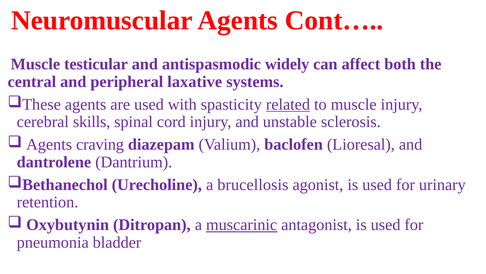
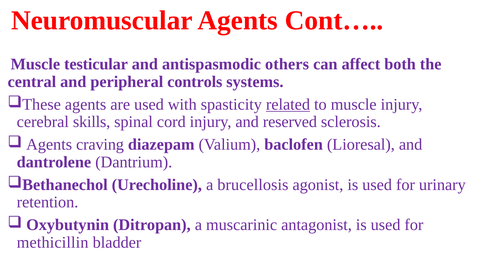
widely: widely -> others
laxative: laxative -> controls
unstable: unstable -> reserved
muscarinic underline: present -> none
pneumonia: pneumonia -> methicillin
